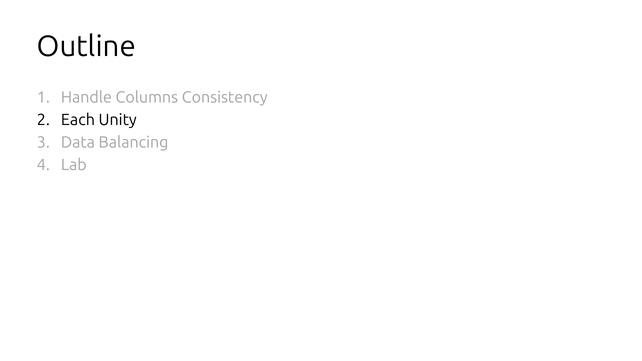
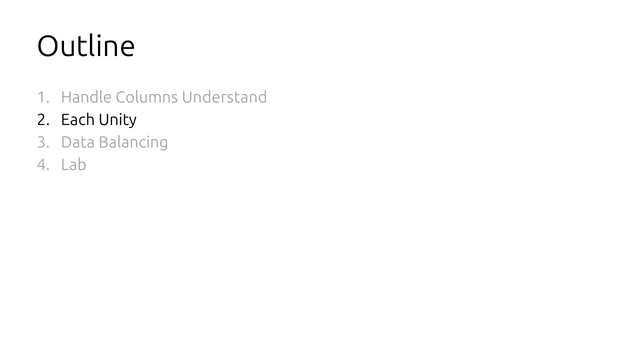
Consistency: Consistency -> Understand
